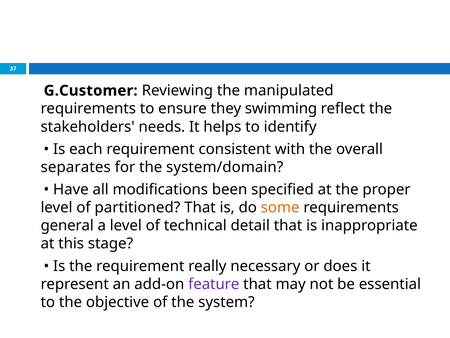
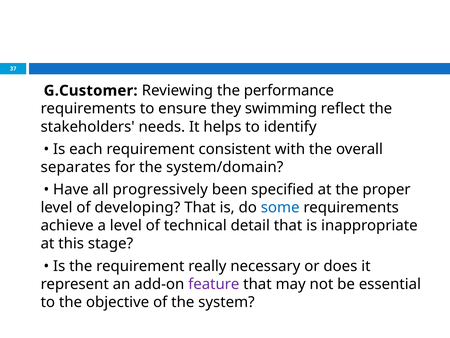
manipulated: manipulated -> performance
modifications: modifications -> progressively
partitioned: partitioned -> developing
some colour: orange -> blue
general: general -> achieve
